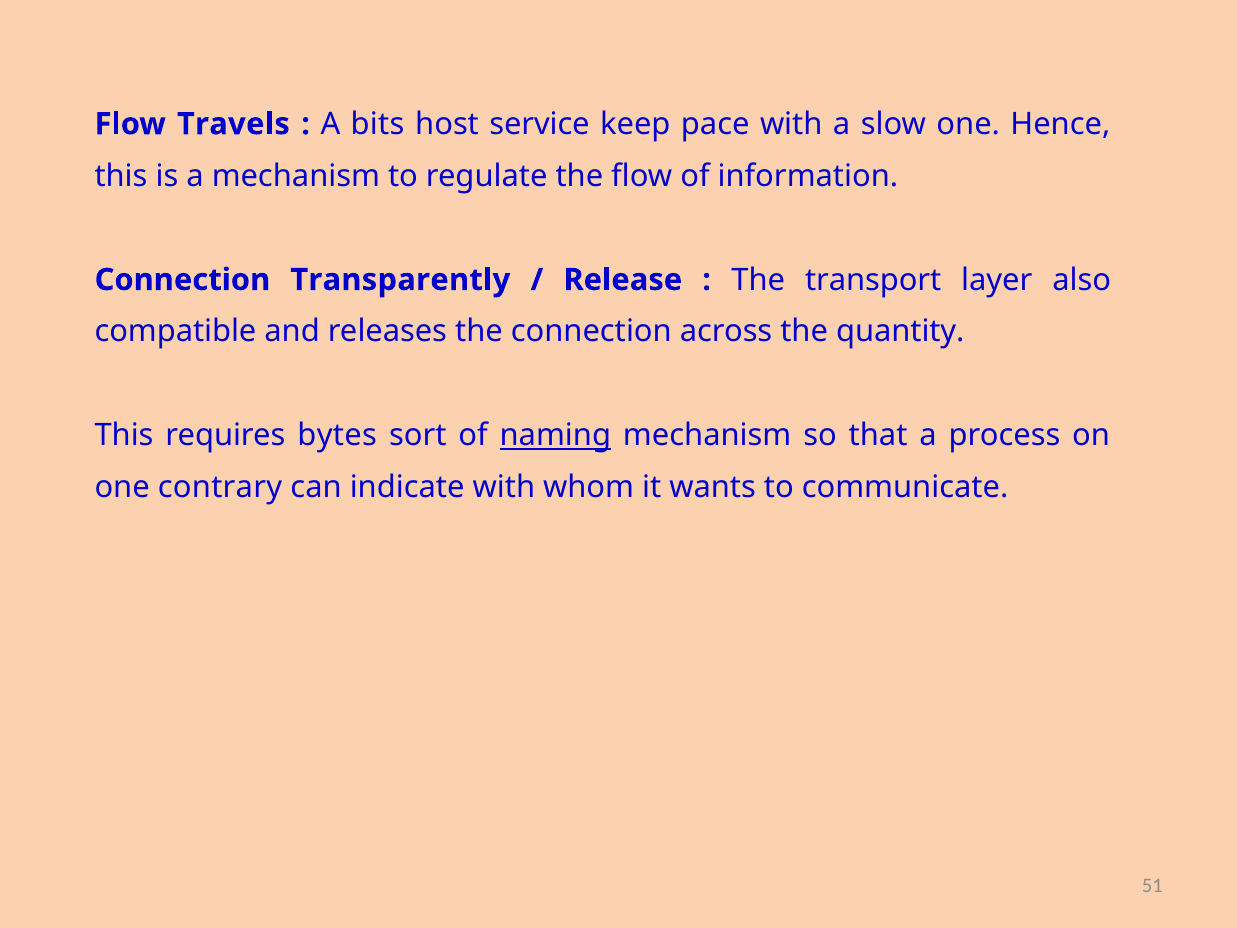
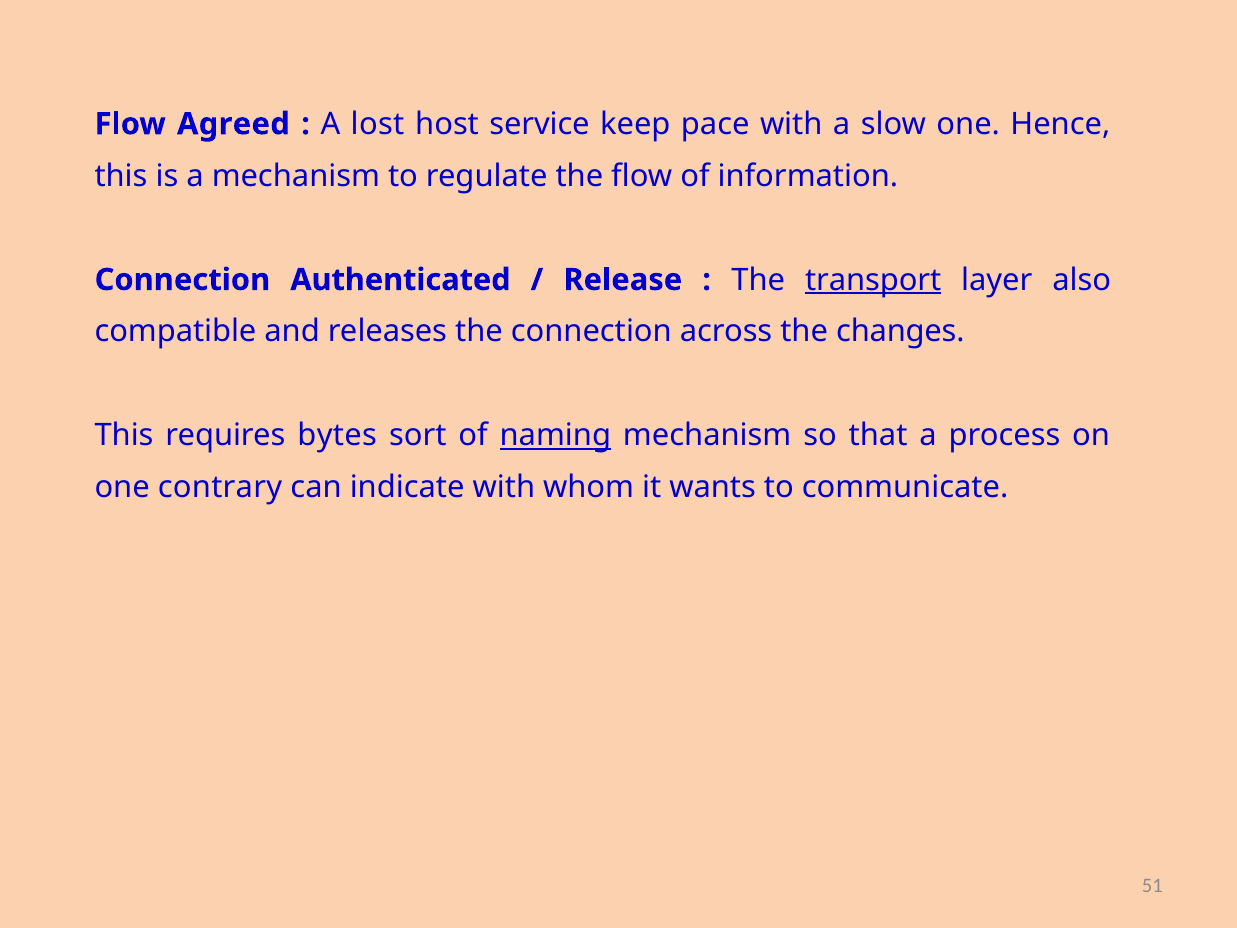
Travels: Travels -> Agreed
bits: bits -> lost
Transparently: Transparently -> Authenticated
transport underline: none -> present
quantity: quantity -> changes
